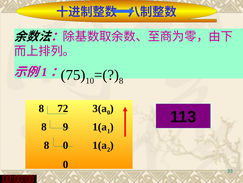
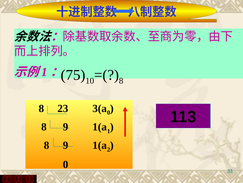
72: 72 -> 23
0 at (66, 145): 0 -> 9
